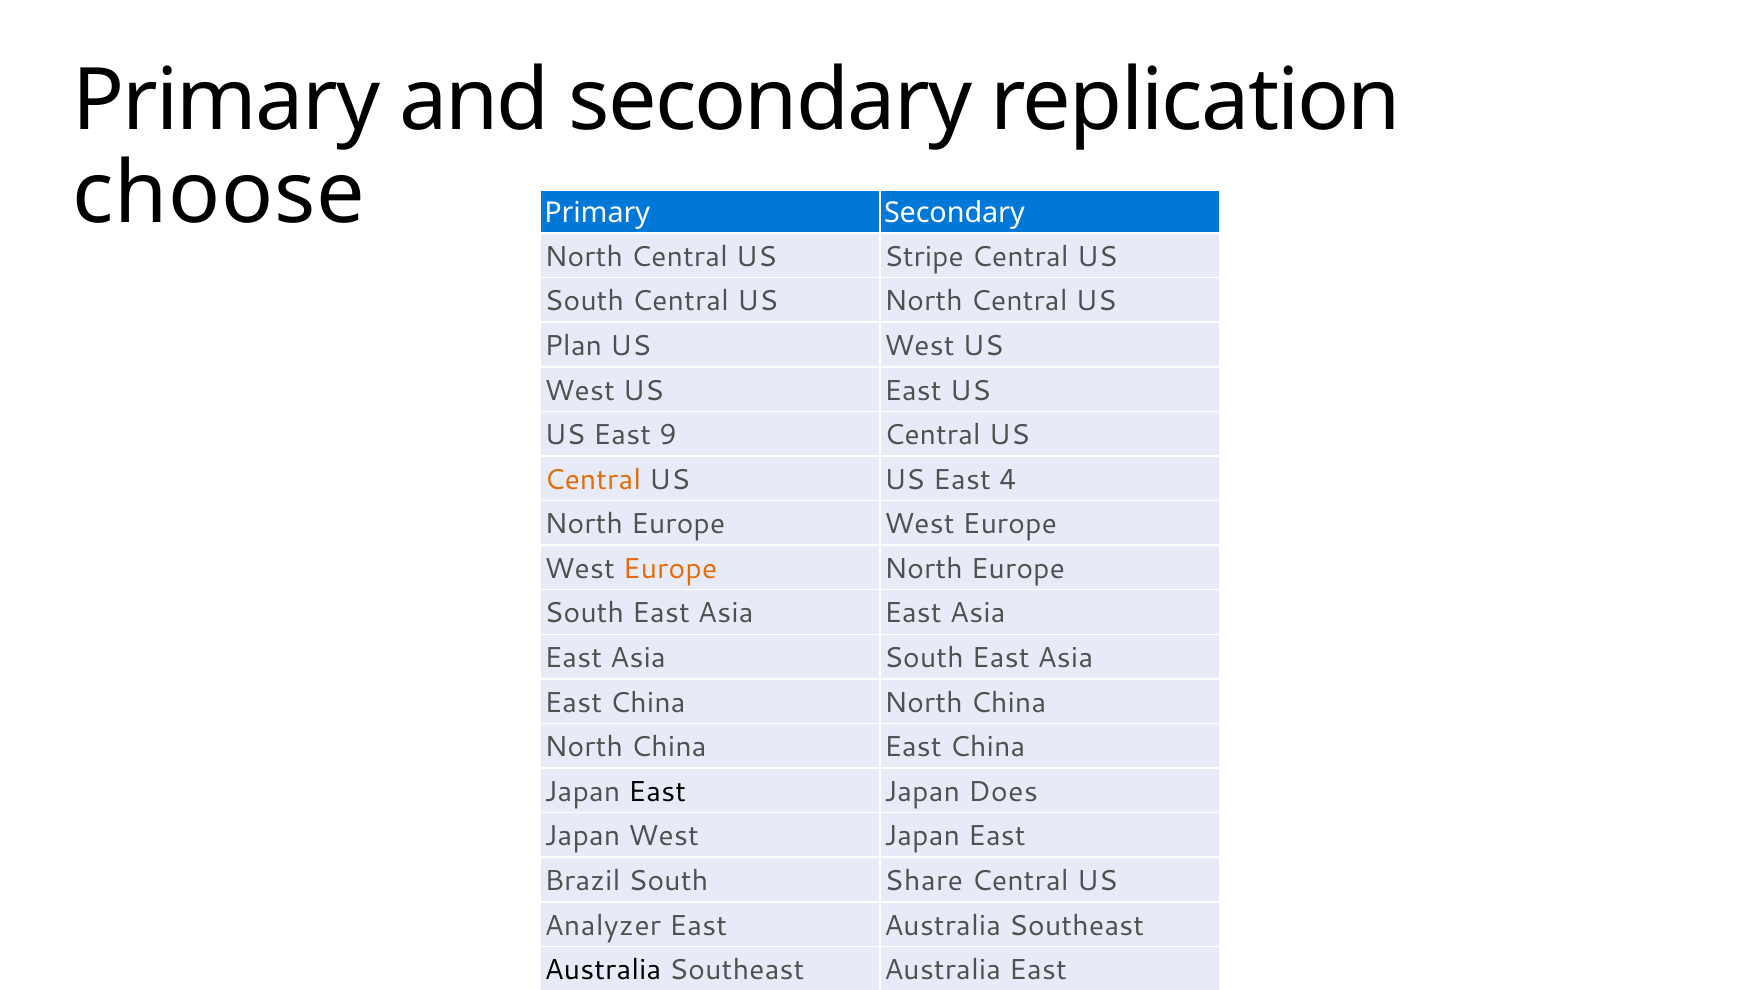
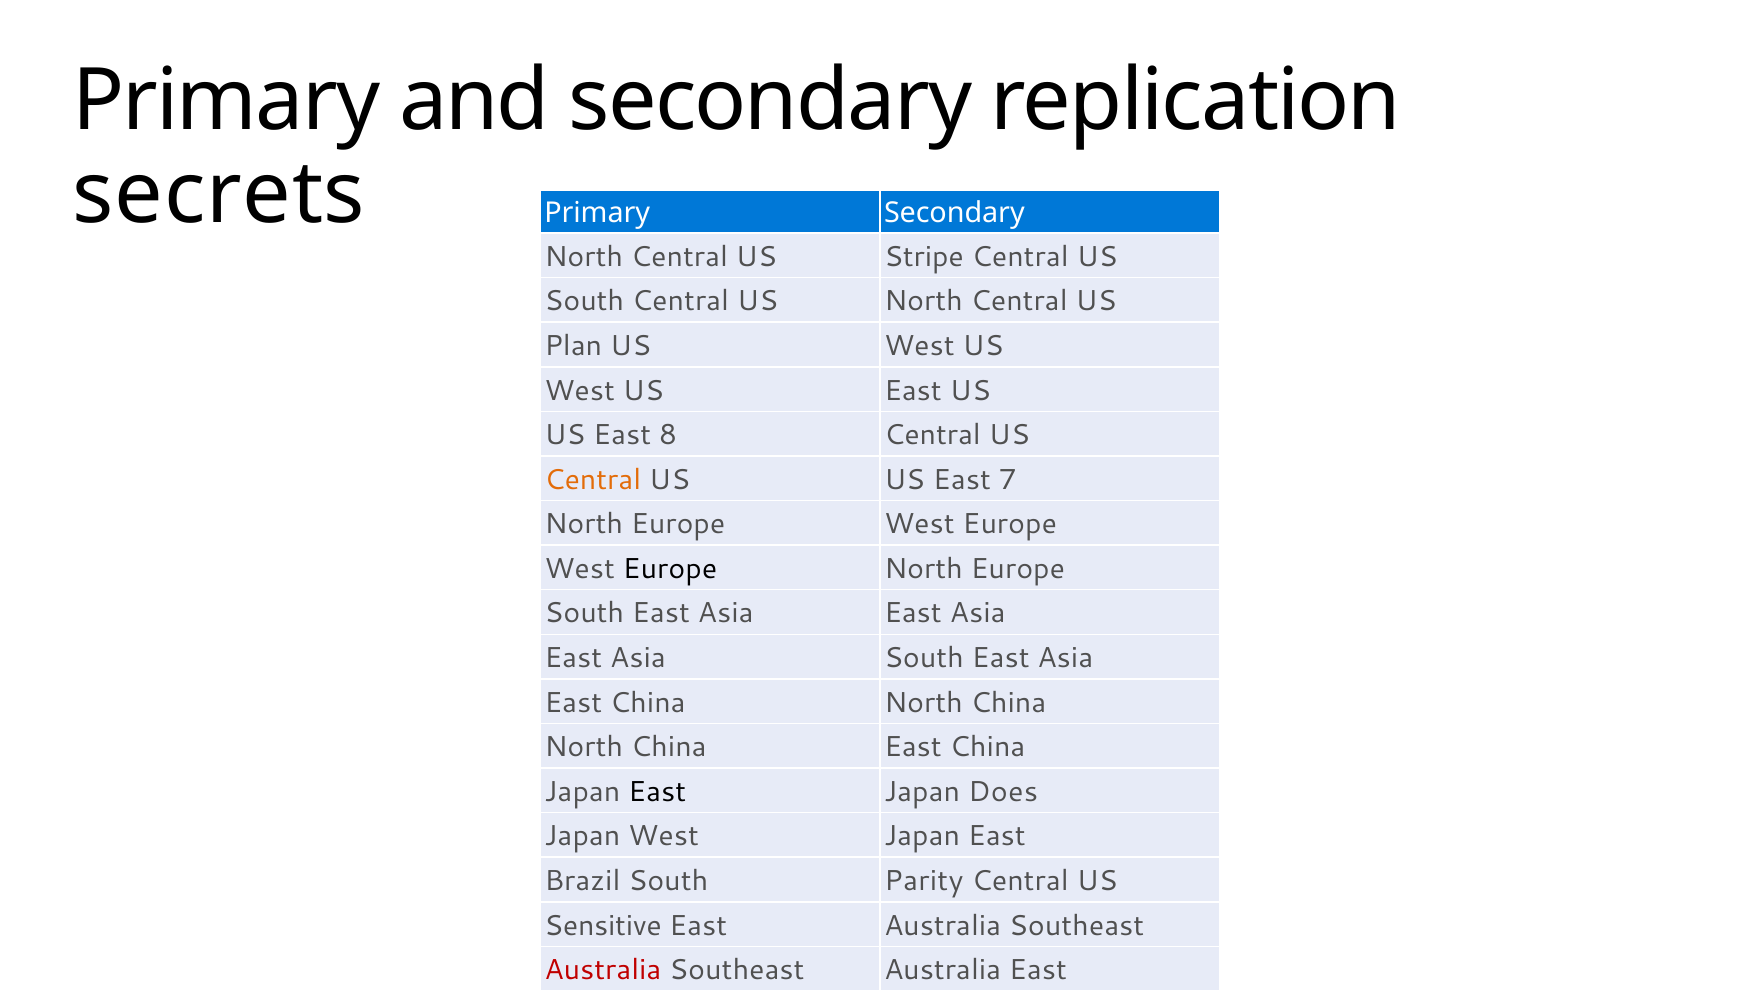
choose: choose -> secrets
9: 9 -> 8
4: 4 -> 7
Europe at (670, 569) colour: orange -> black
Share: Share -> Parity
Analyzer: Analyzer -> Sensitive
Australia at (603, 970) colour: black -> red
